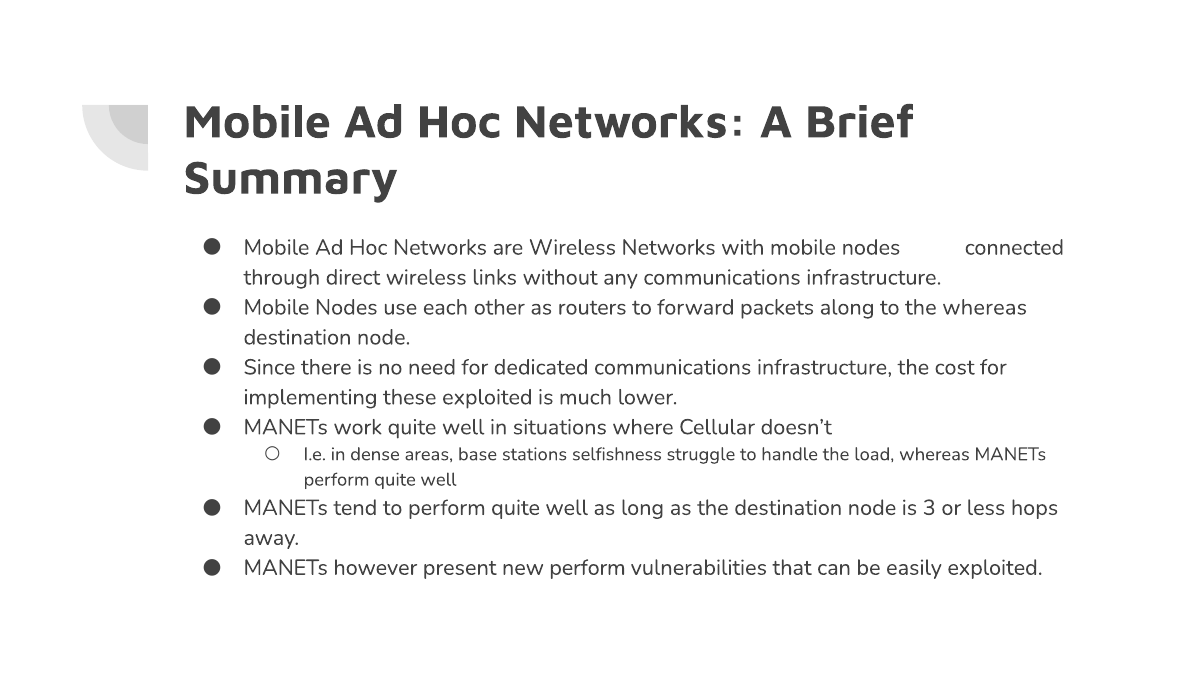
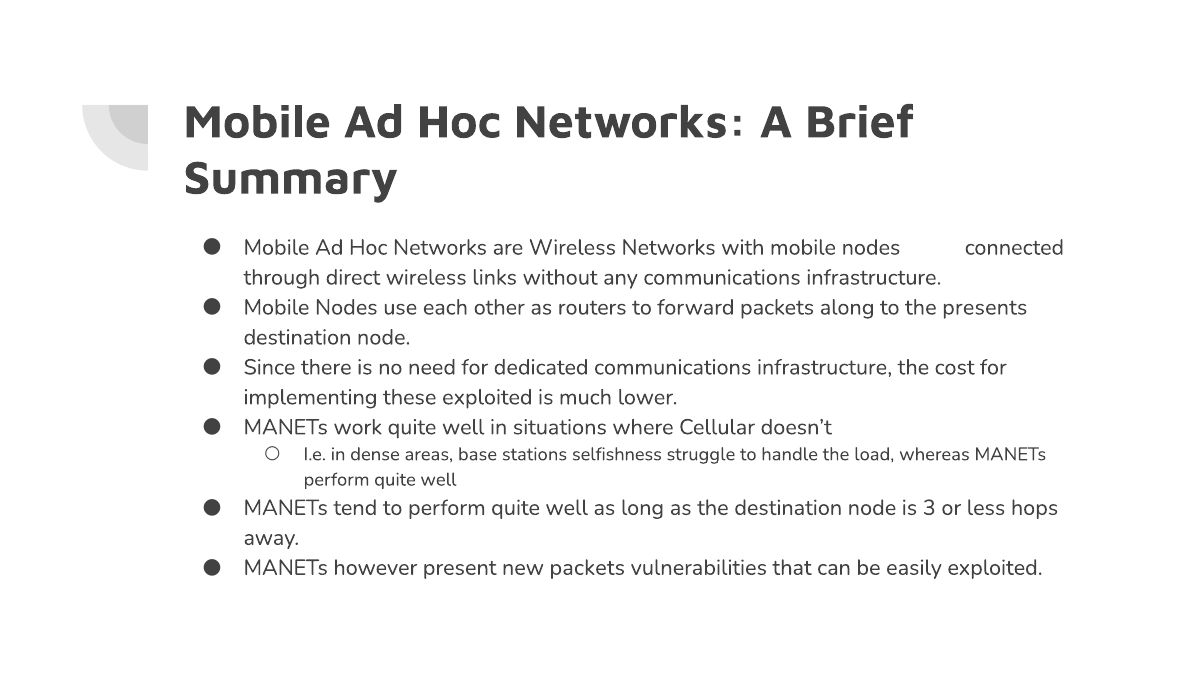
the whereas: whereas -> presents
new perform: perform -> packets
